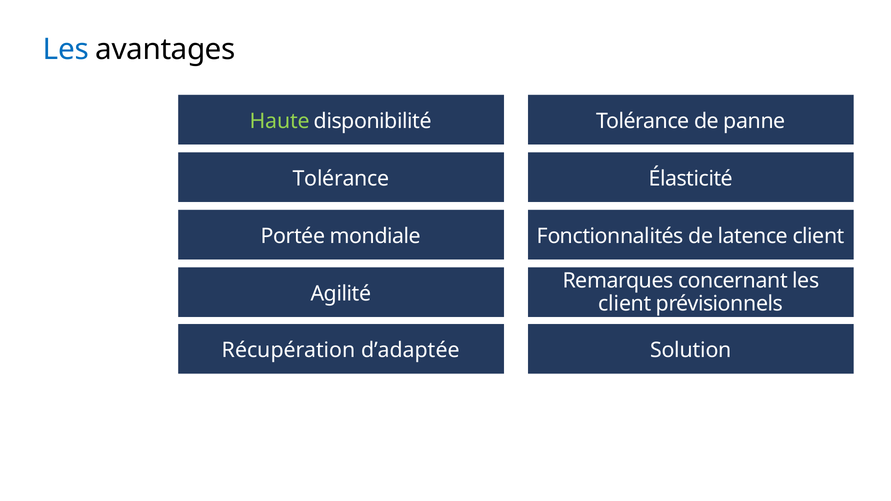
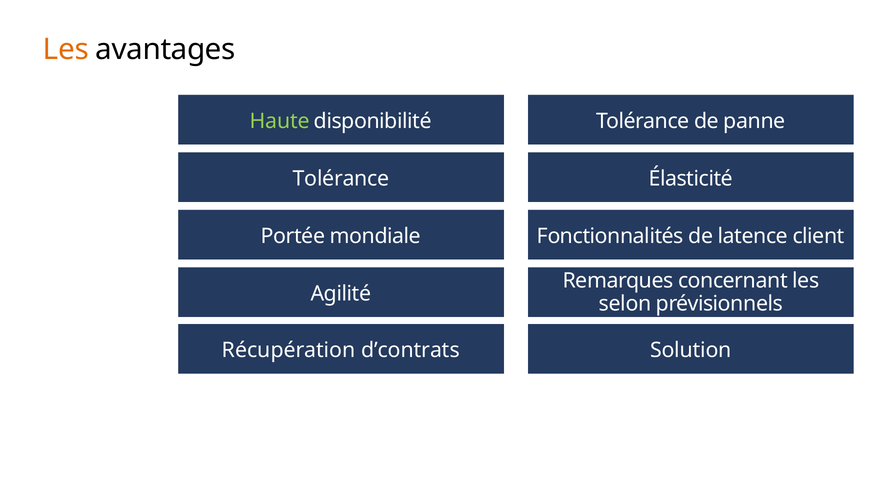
Les at (66, 49) colour: blue -> orange
client at (625, 304): client -> selon
d’adaptée: d’adaptée -> d’contrats
